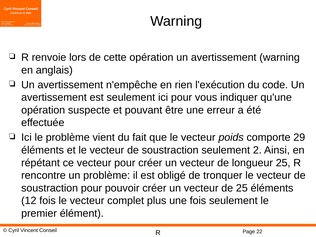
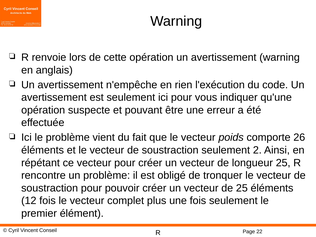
29: 29 -> 26
